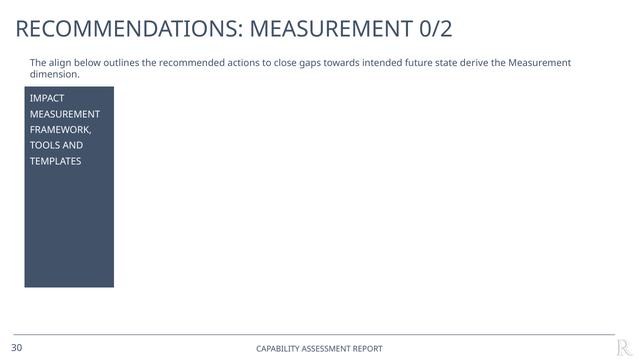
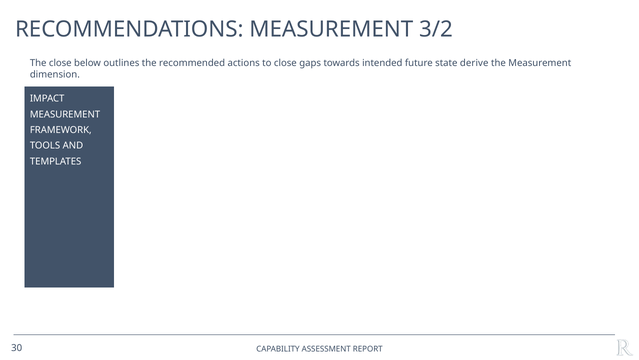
0/2: 0/2 -> 3/2
The align: align -> close
